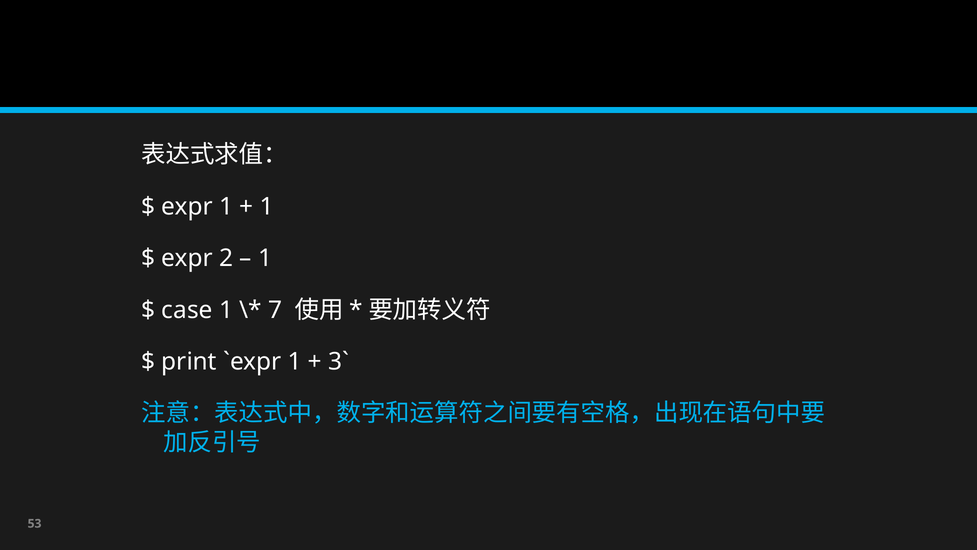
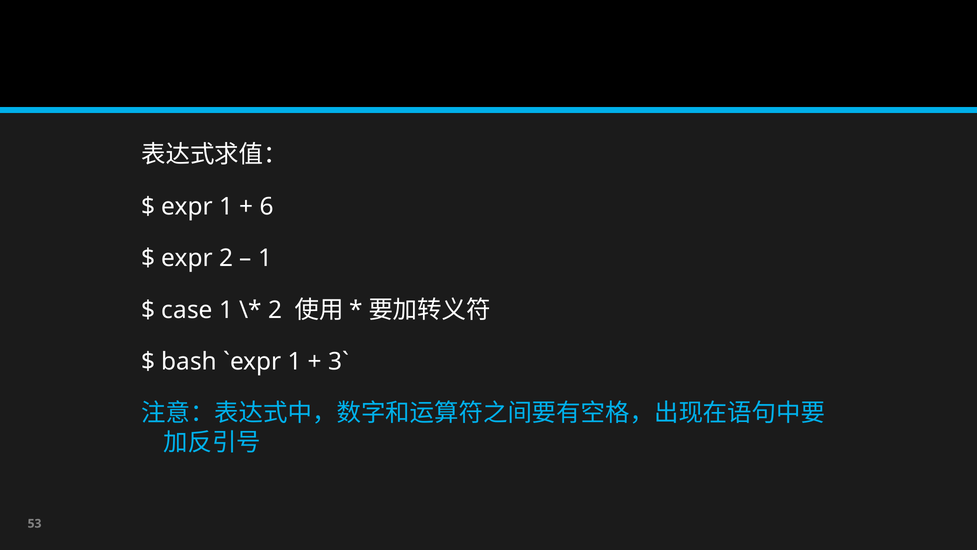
1 at (267, 206): 1 -> 6
7 at (275, 310): 7 -> 2
print: print -> bash
